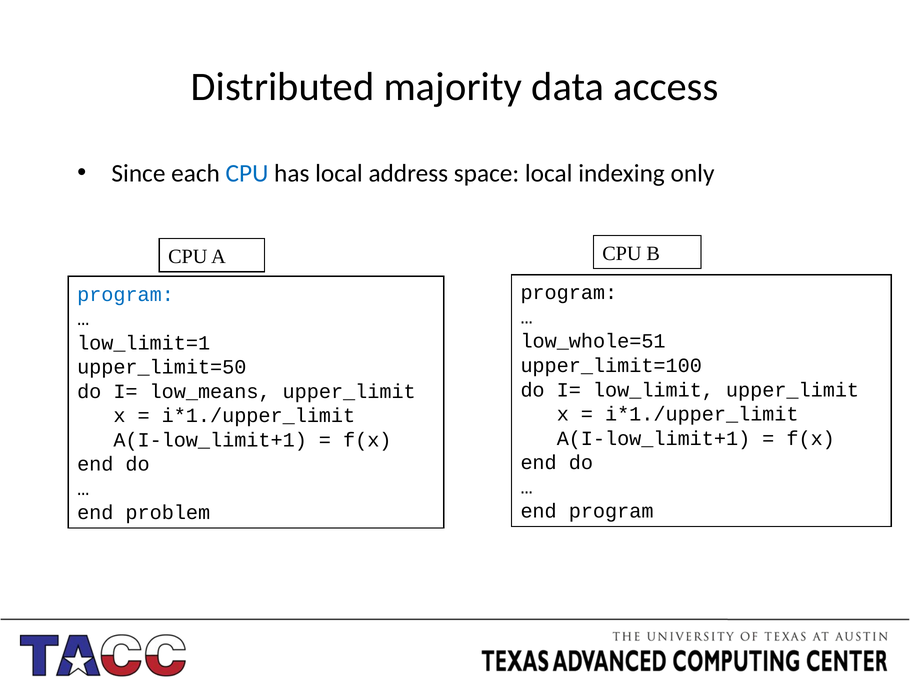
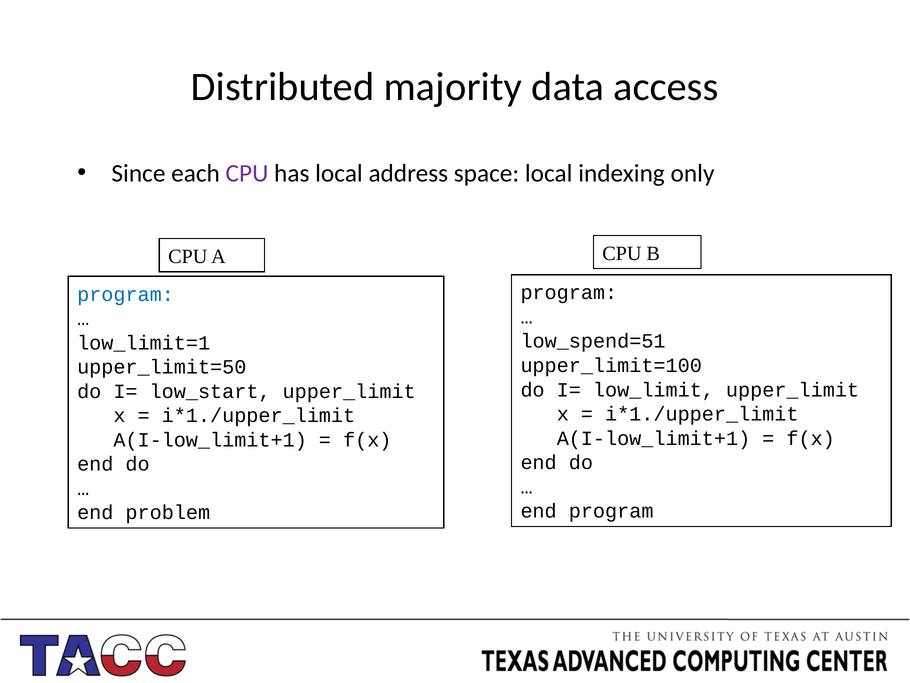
CPU at (247, 173) colour: blue -> purple
low_whole=51: low_whole=51 -> low_spend=51
low_means: low_means -> low_start
